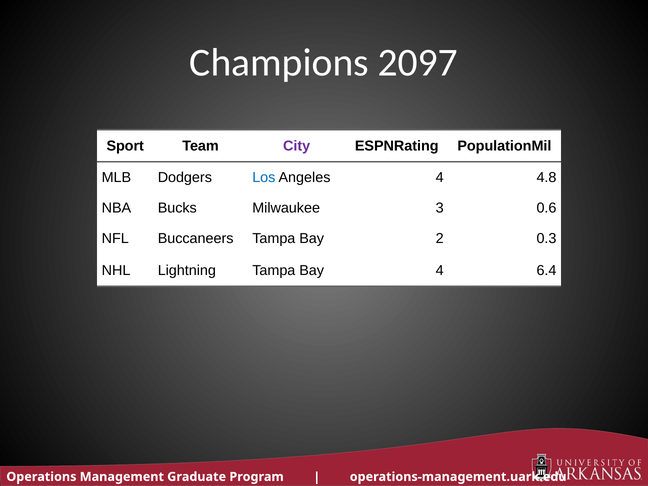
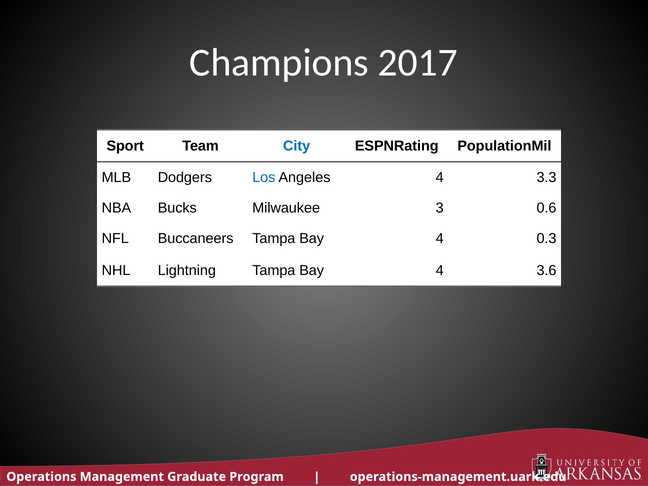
2097: 2097 -> 2017
City colour: purple -> blue
4.8: 4.8 -> 3.3
Buccaneers Tampa Bay 2: 2 -> 4
6.4: 6.4 -> 3.6
